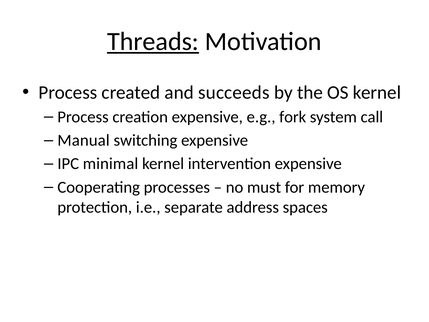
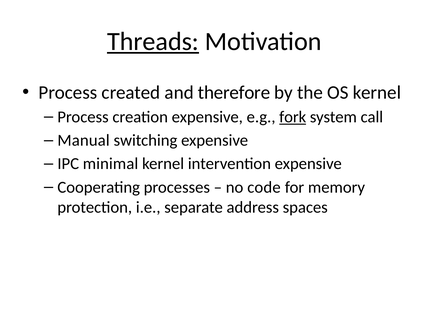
succeeds: succeeds -> therefore
fork underline: none -> present
must: must -> code
